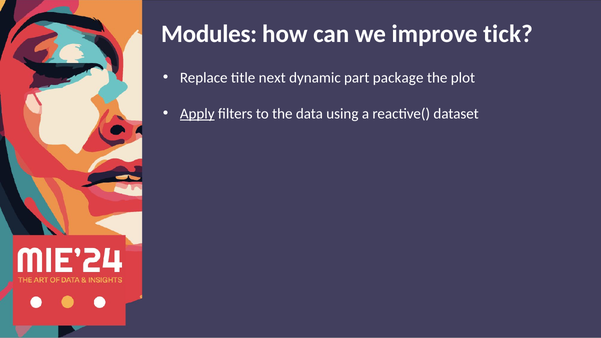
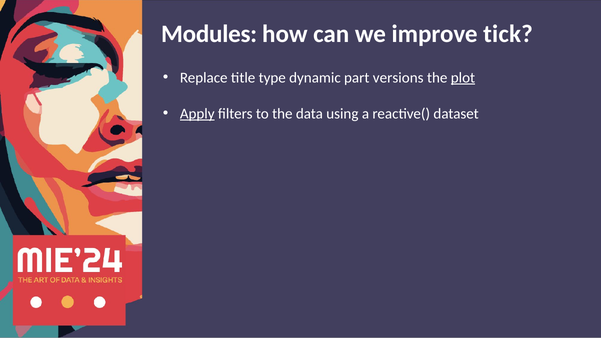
next: next -> type
package: package -> versions
plot underline: none -> present
